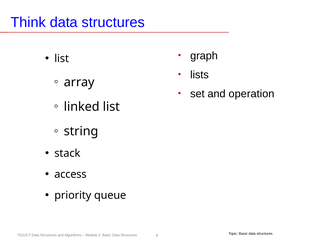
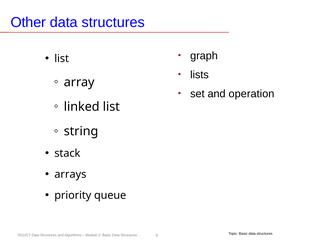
Think: Think -> Other
access: access -> arrays
